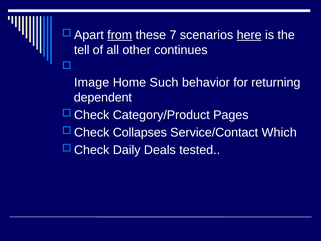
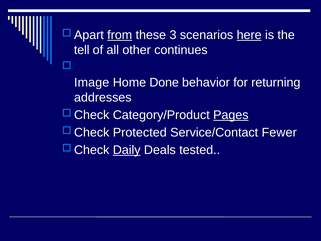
7: 7 -> 3
Such: Such -> Done
dependent: dependent -> addresses
Pages underline: none -> present
Collapses: Collapses -> Protected
Which: Which -> Fewer
Daily underline: none -> present
